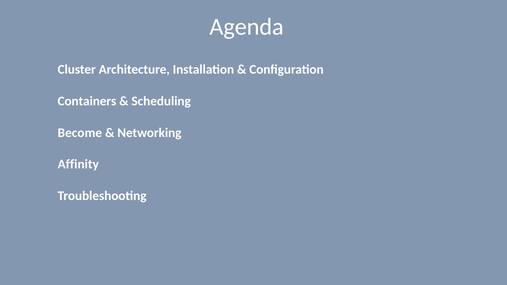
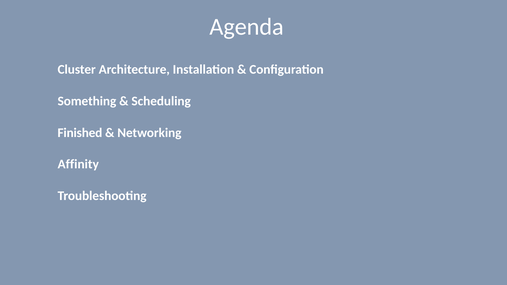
Containers: Containers -> Something
Become: Become -> Finished
